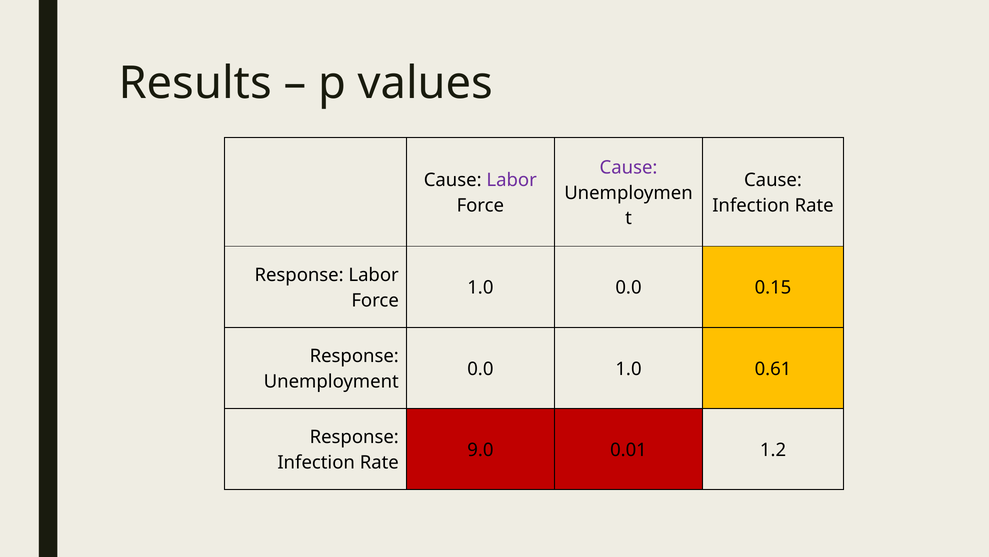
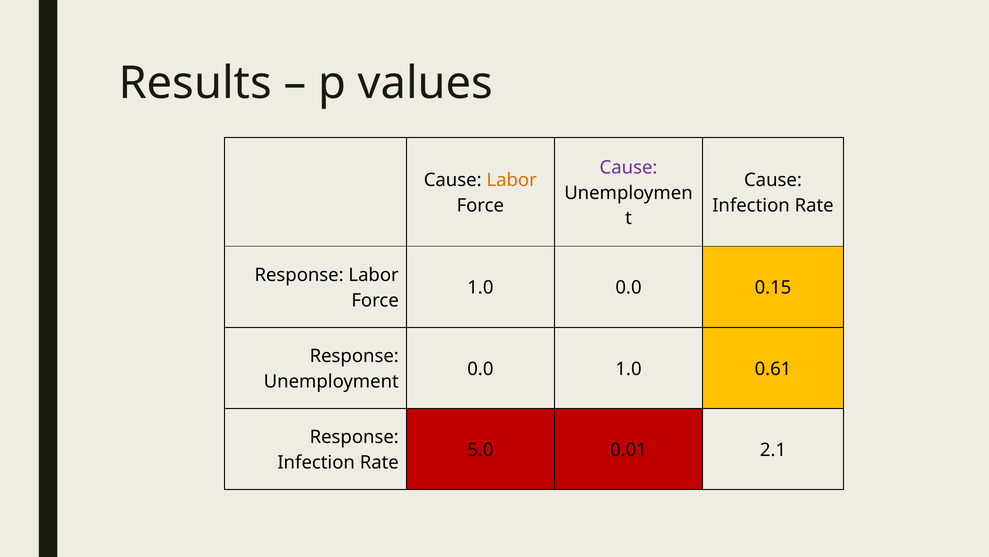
Labor at (512, 180) colour: purple -> orange
9.0: 9.0 -> 5.0
1.2: 1.2 -> 2.1
